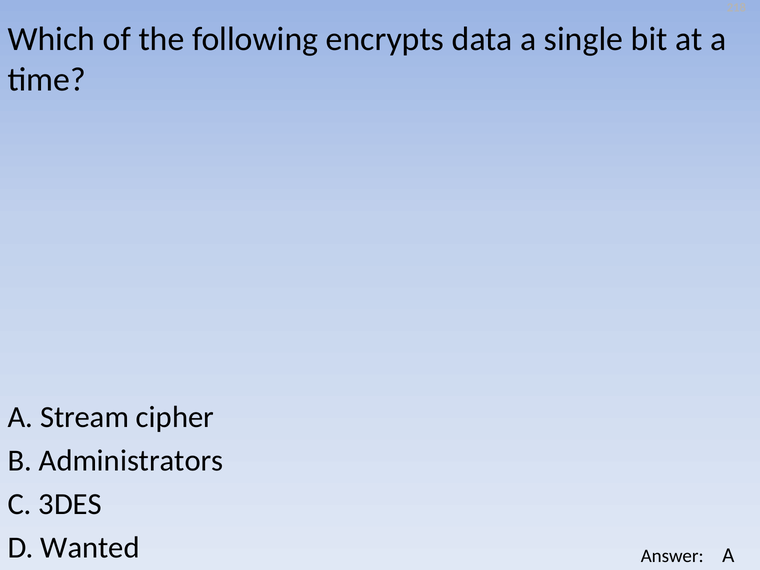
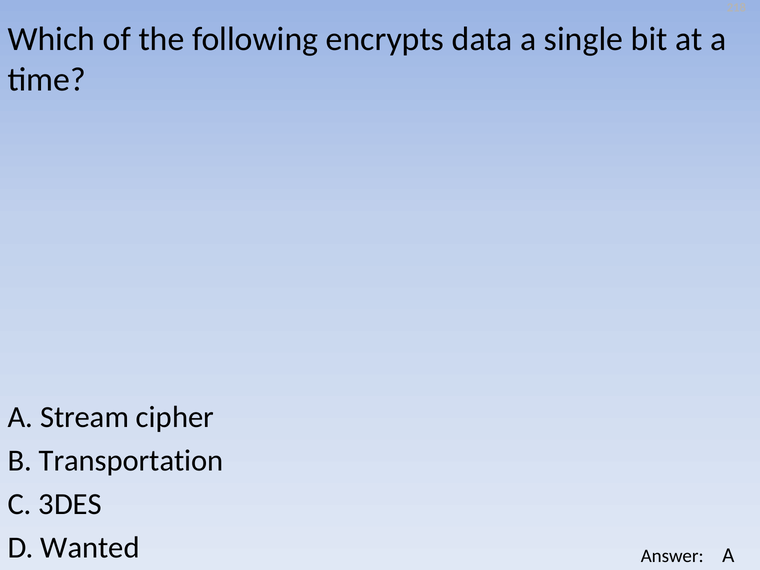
Administrators: Administrators -> Transportation
